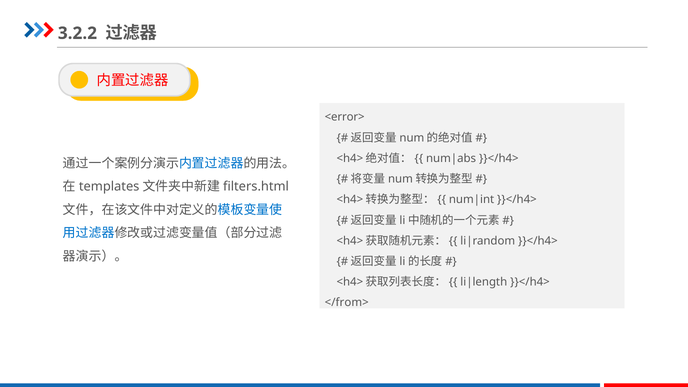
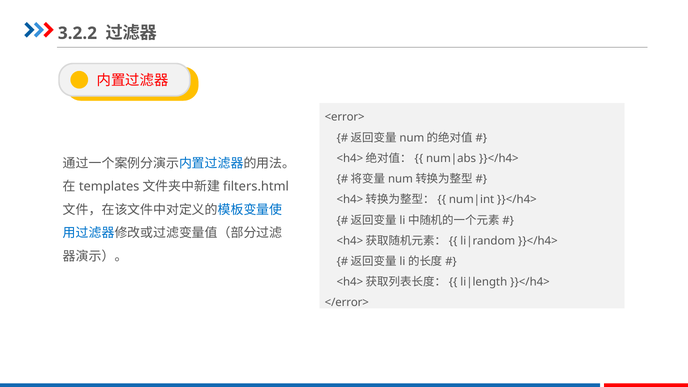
</from>: </from> -> </error>
